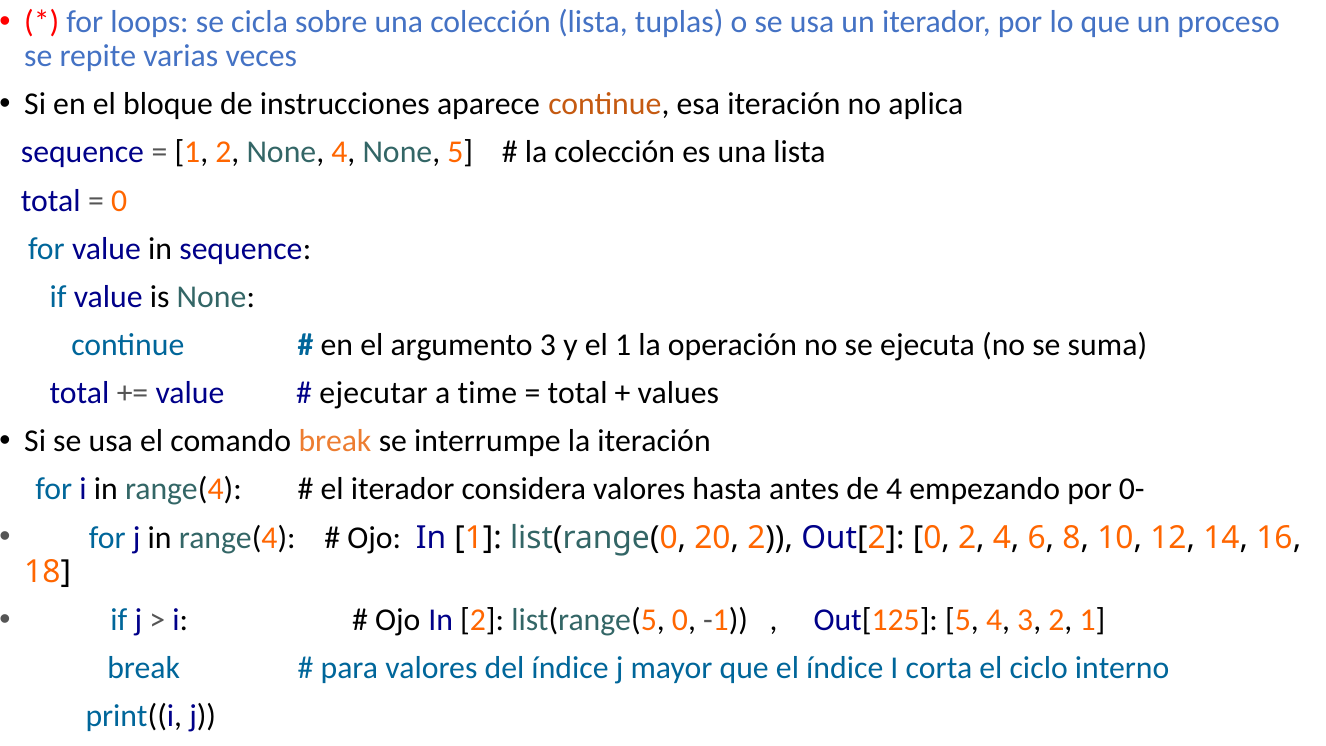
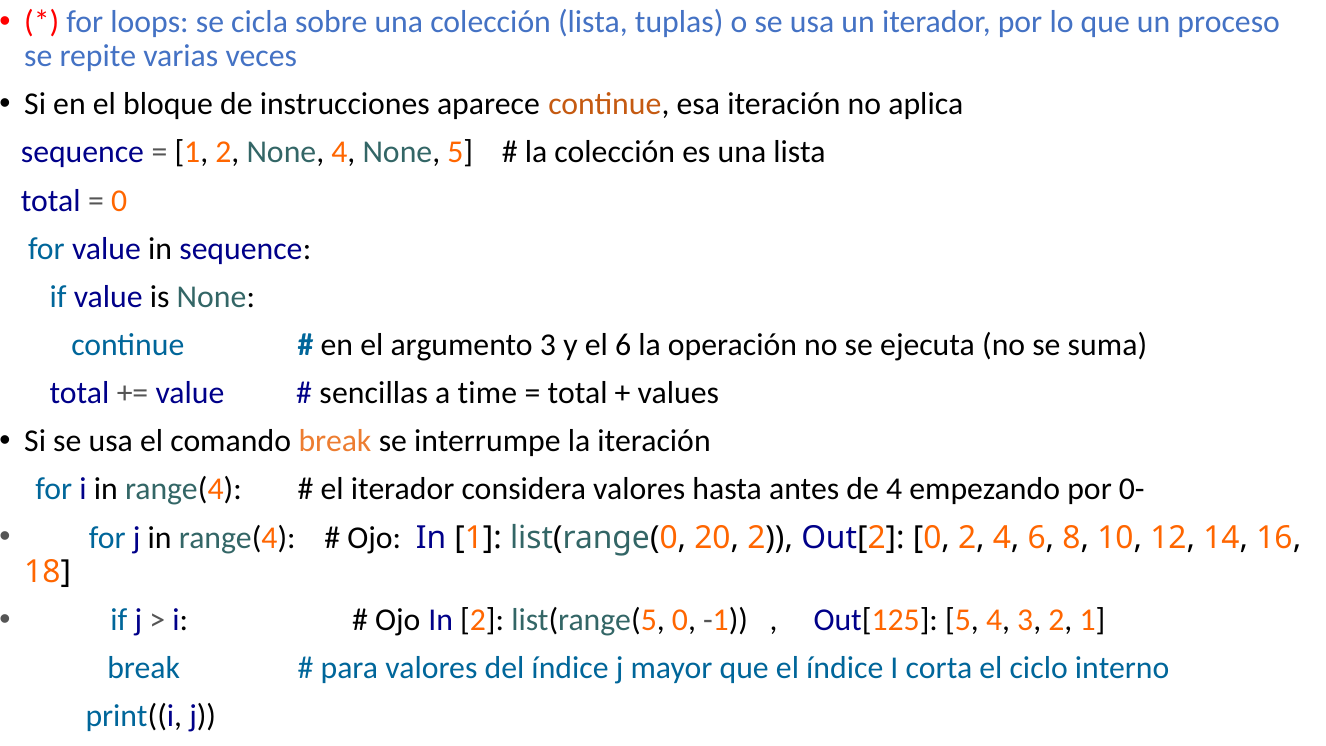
el 1: 1 -> 6
ejecutar: ejecutar -> sencillas
